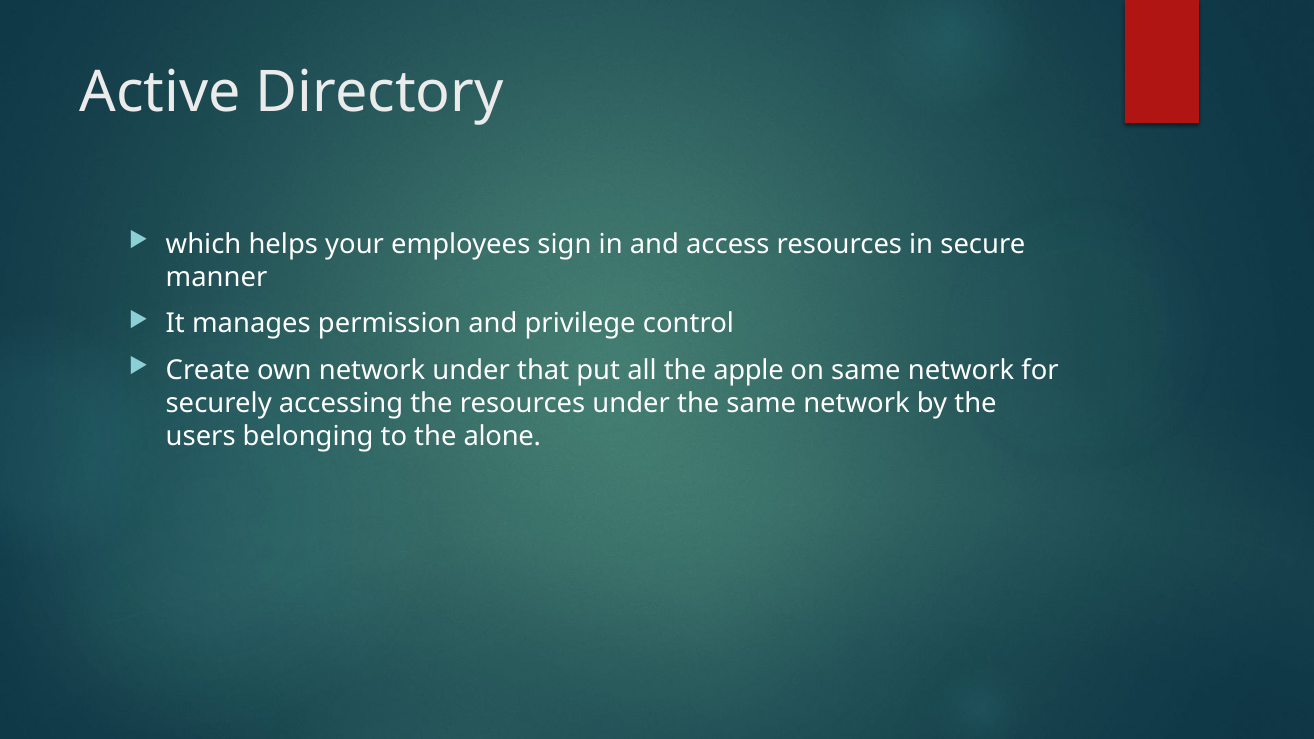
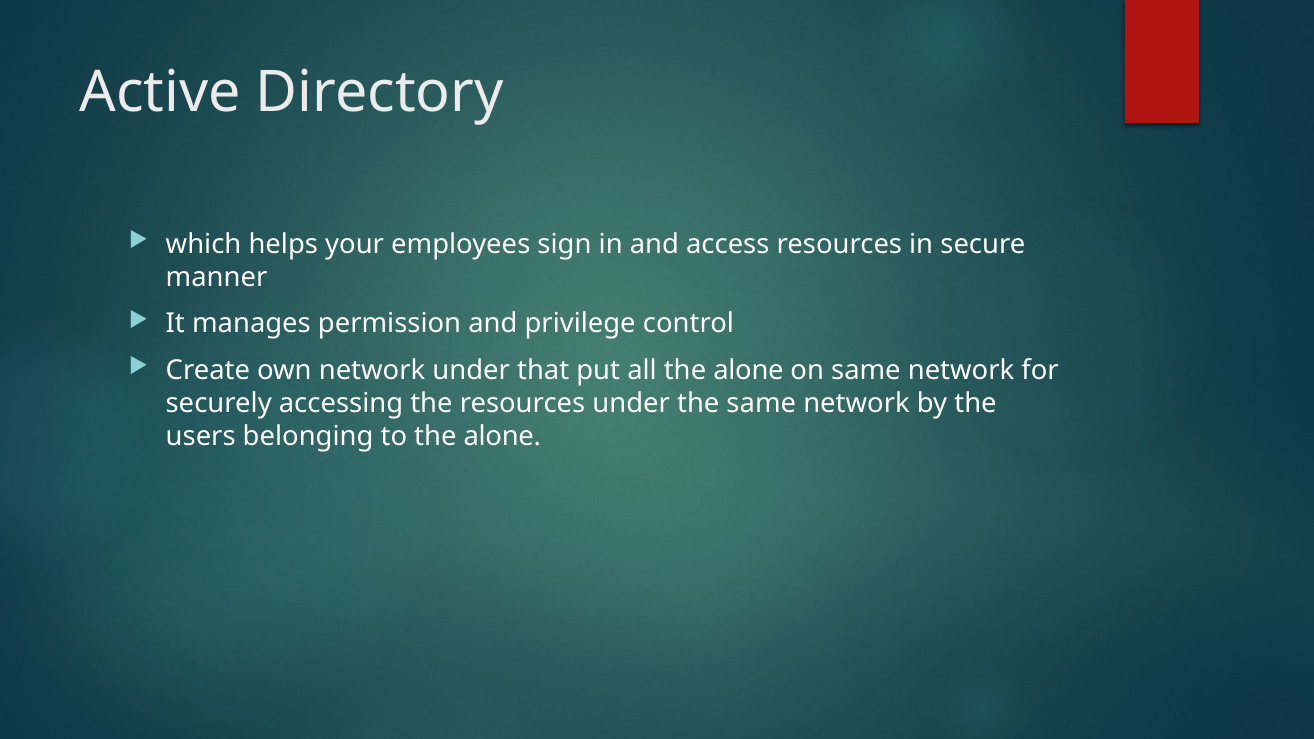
all the apple: apple -> alone
